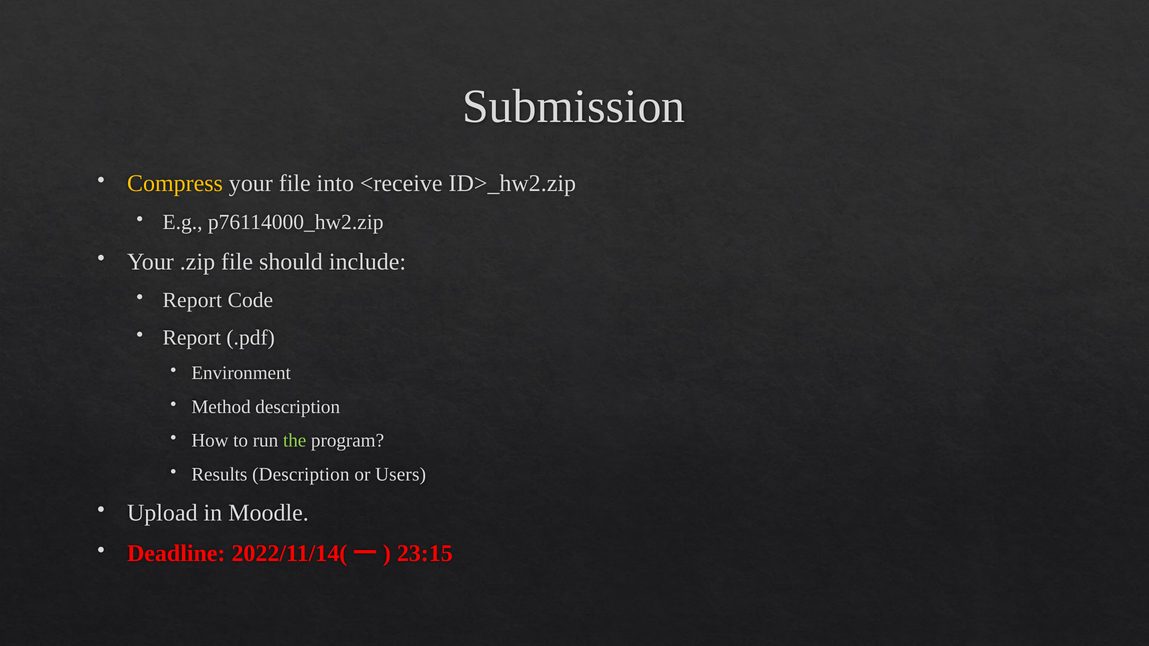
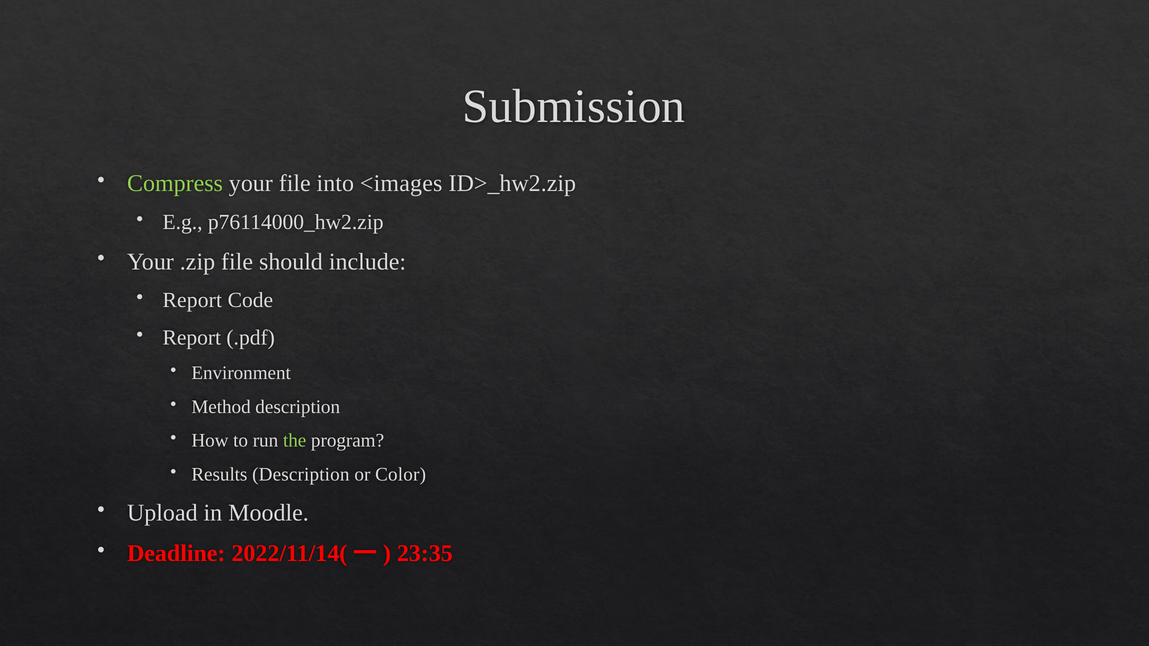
Compress colour: yellow -> light green
<receive: <receive -> <images
Users: Users -> Color
23:15: 23:15 -> 23:35
